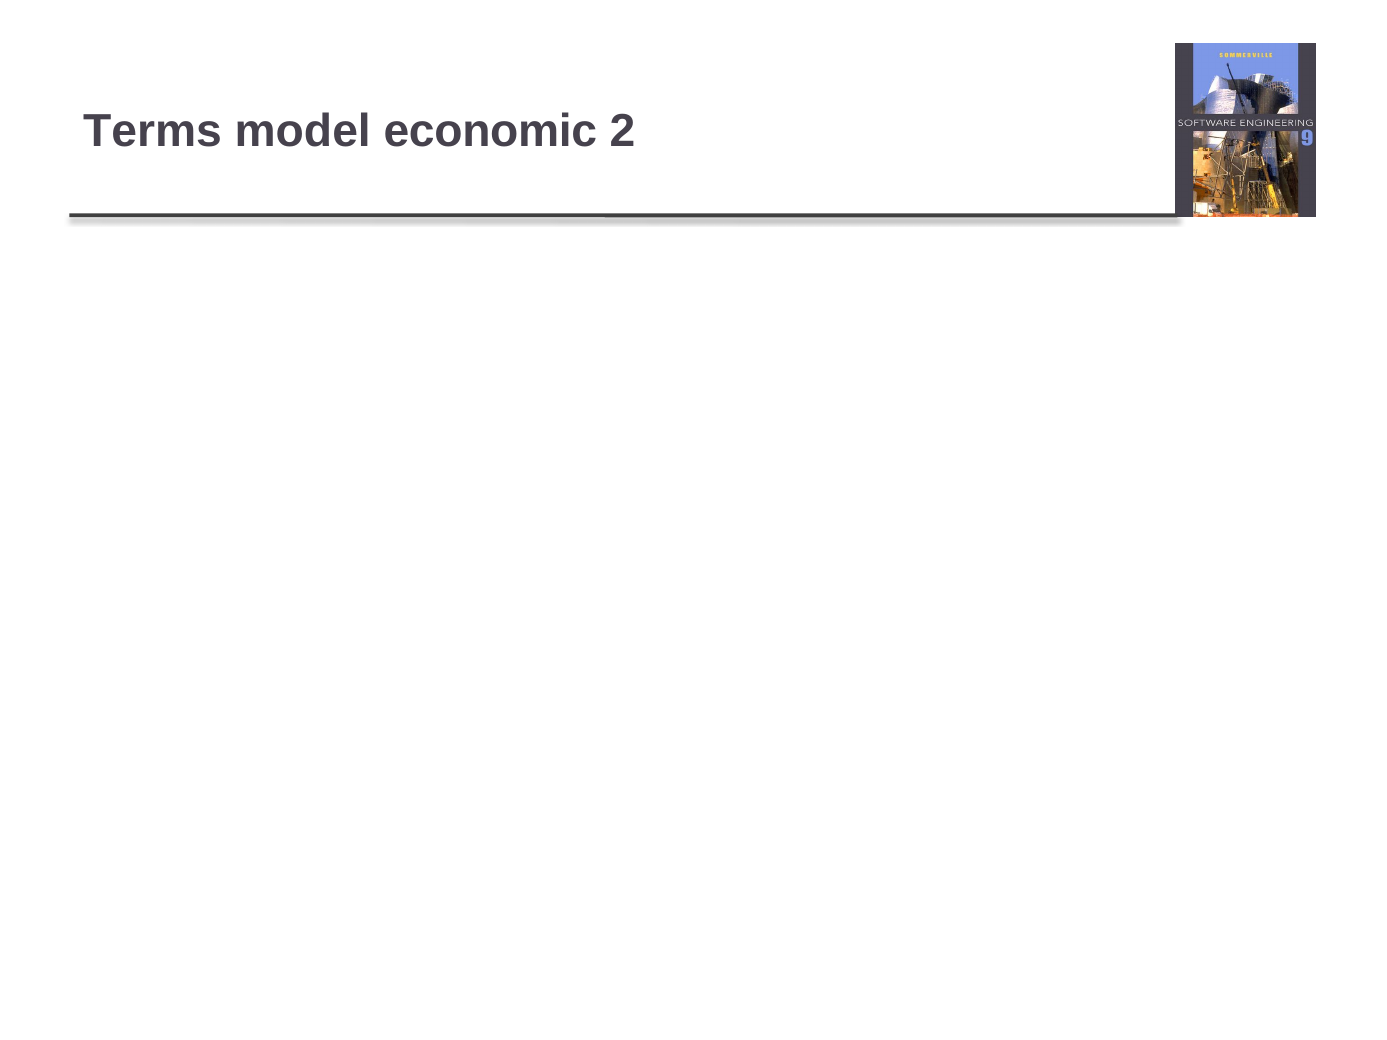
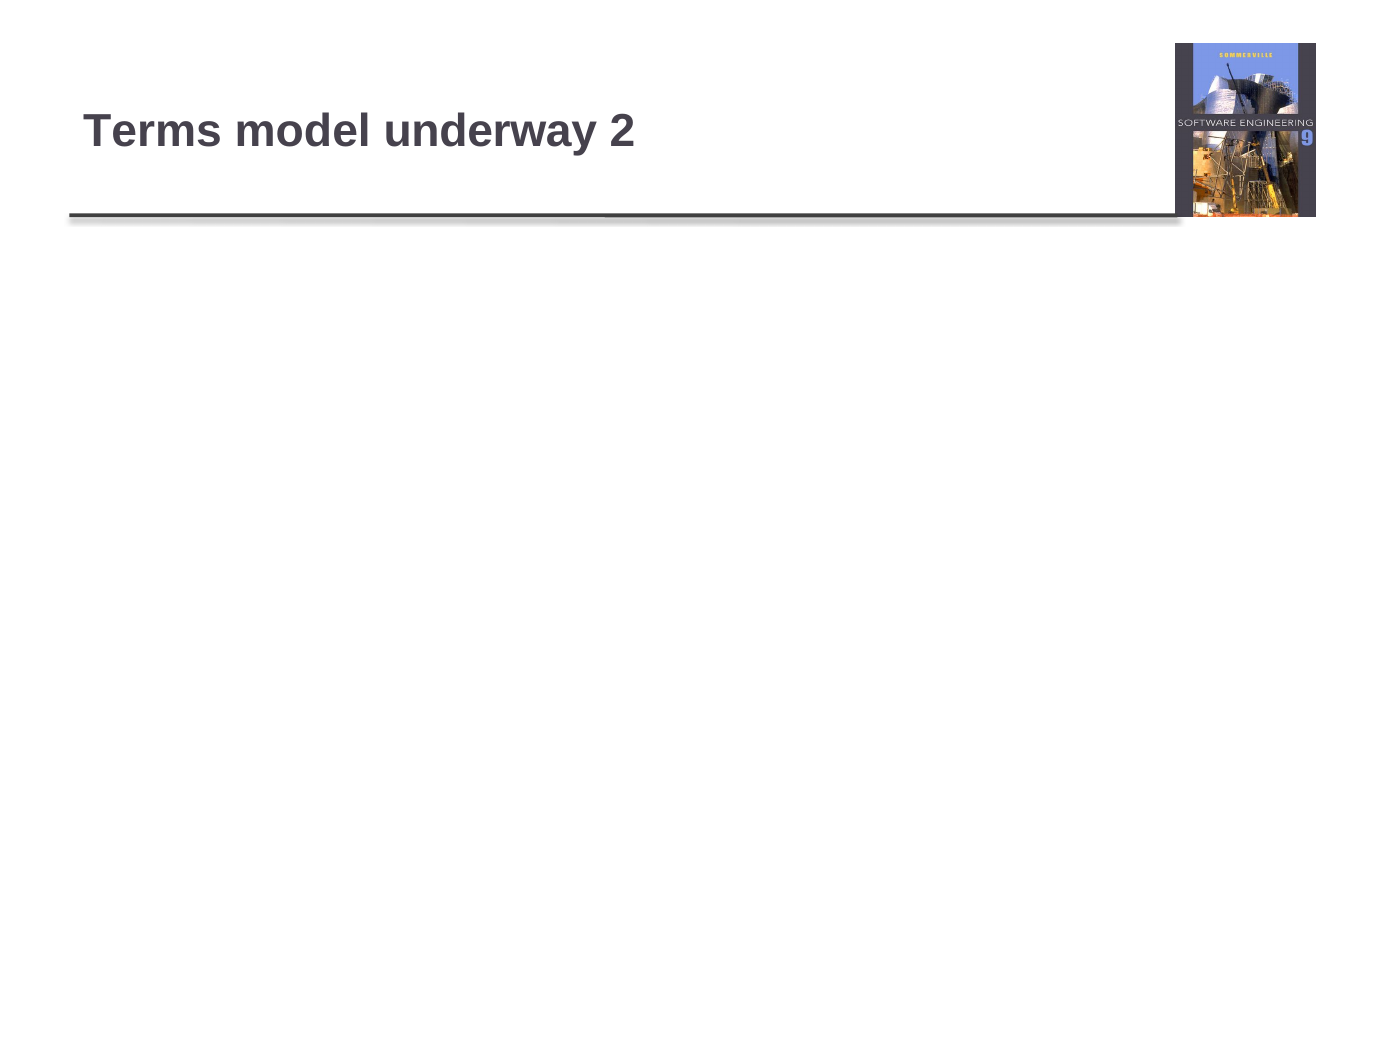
economic: economic -> underway
